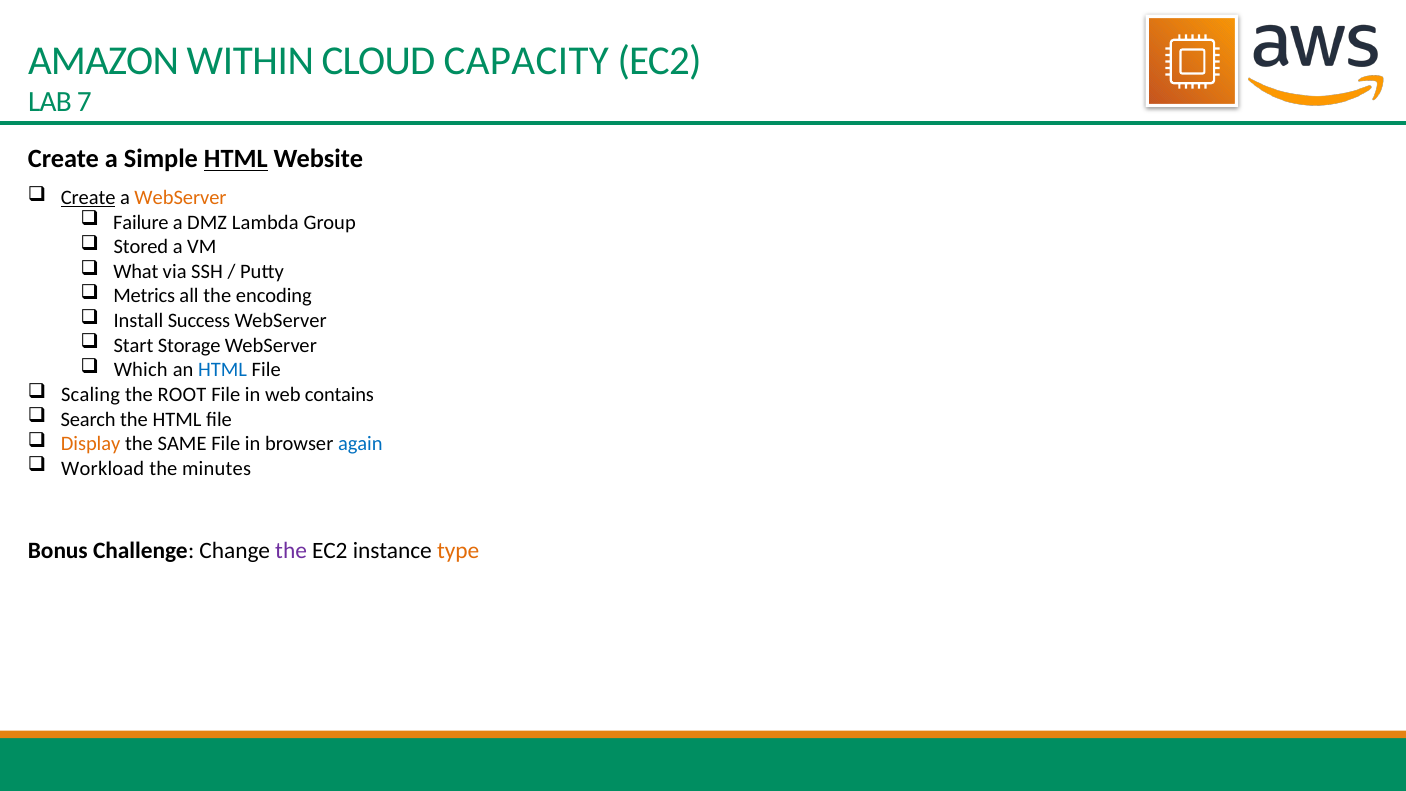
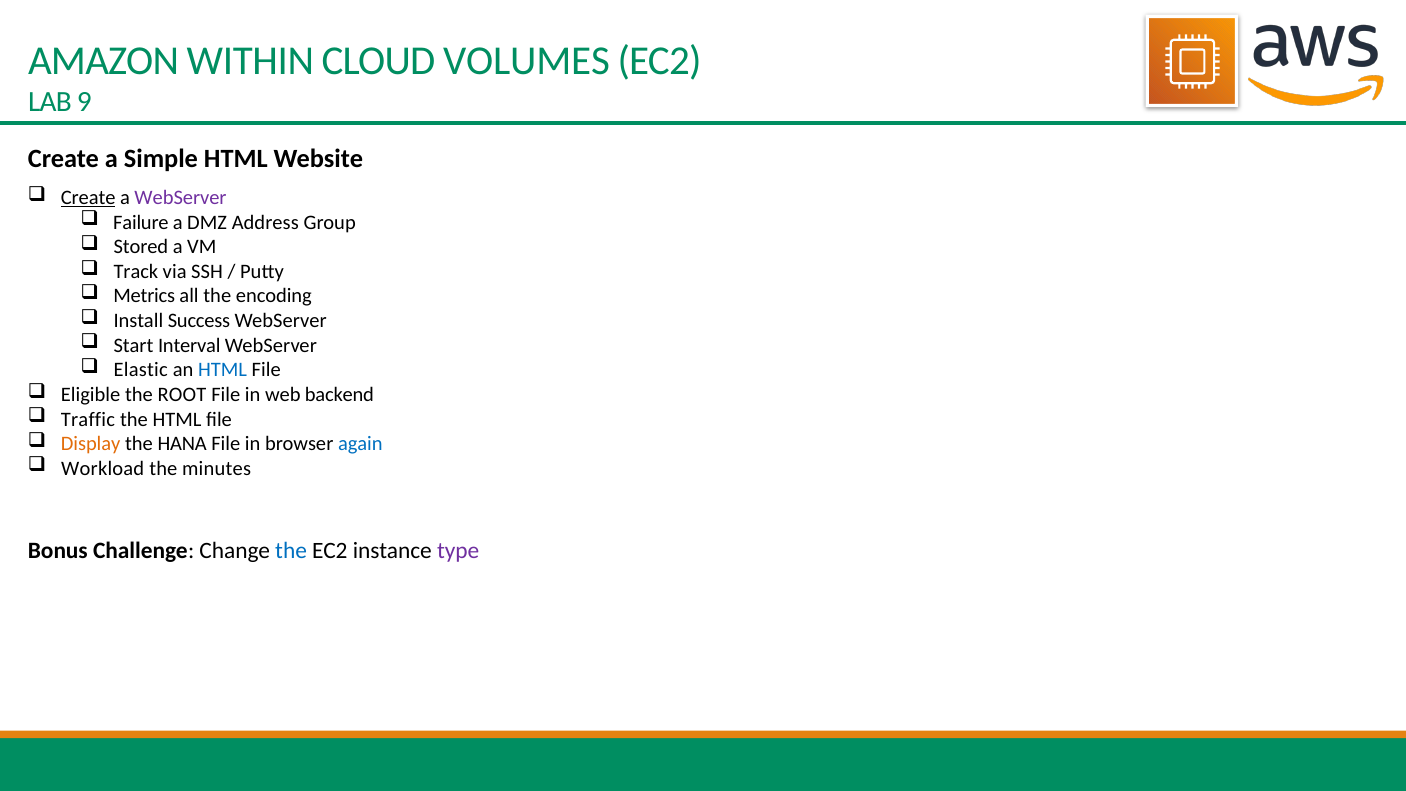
CAPACITY: CAPACITY -> VOLUMES
7: 7 -> 9
HTML at (236, 159) underline: present -> none
WebServer at (181, 198) colour: orange -> purple
Lambda: Lambda -> Address
What: What -> Track
Storage: Storage -> Interval
Which: Which -> Elastic
Scaling: Scaling -> Eligible
contains: contains -> backend
Search: Search -> Traffic
SAME: SAME -> HANA
the at (291, 551) colour: purple -> blue
type colour: orange -> purple
